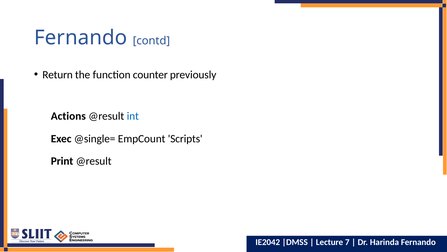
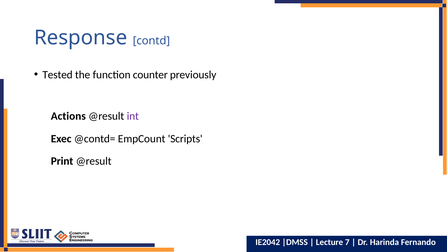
Fernando at (81, 38): Fernando -> Response
Return: Return -> Tested
int colour: blue -> purple
@single=: @single= -> @contd=
